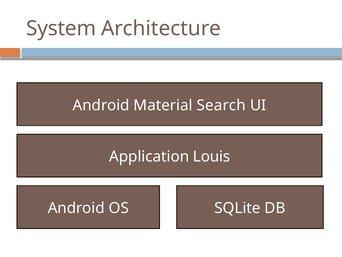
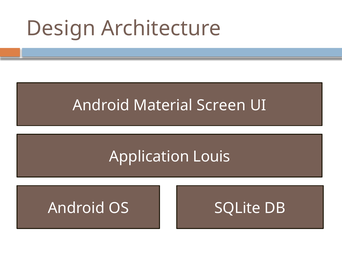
System: System -> Design
Search: Search -> Screen
